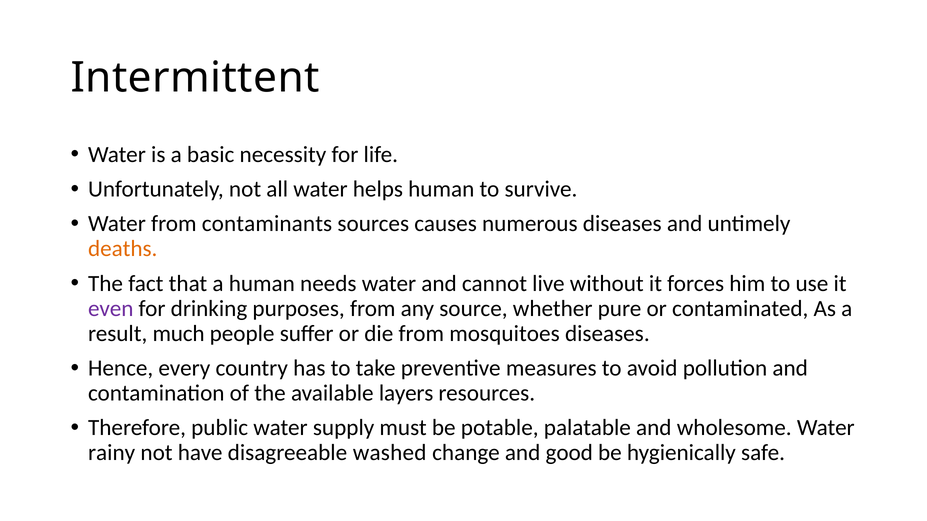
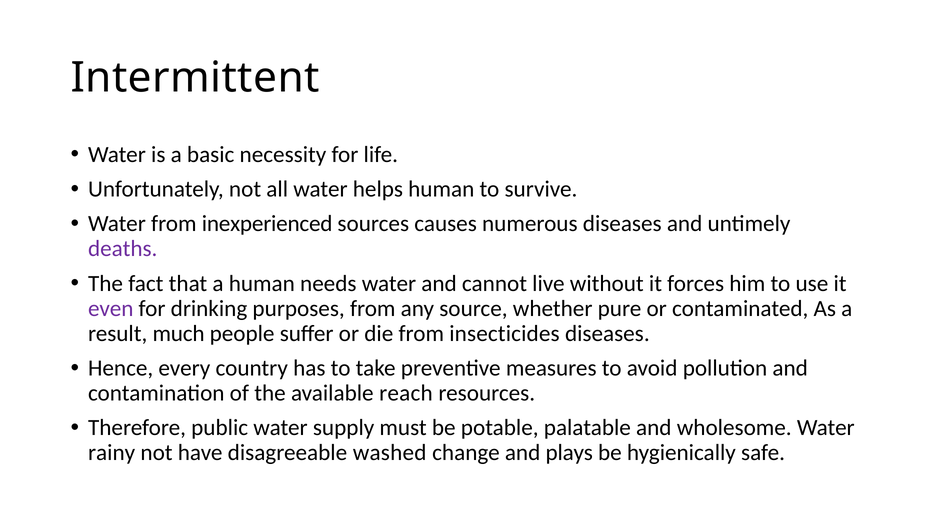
contaminants: contaminants -> inexperienced
deaths colour: orange -> purple
mosquitoes: mosquitoes -> insecticides
layers: layers -> reach
good: good -> plays
